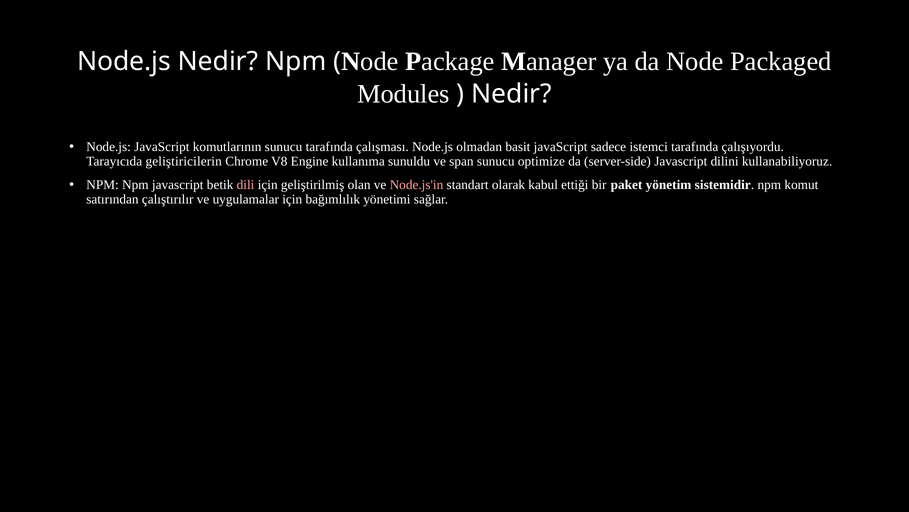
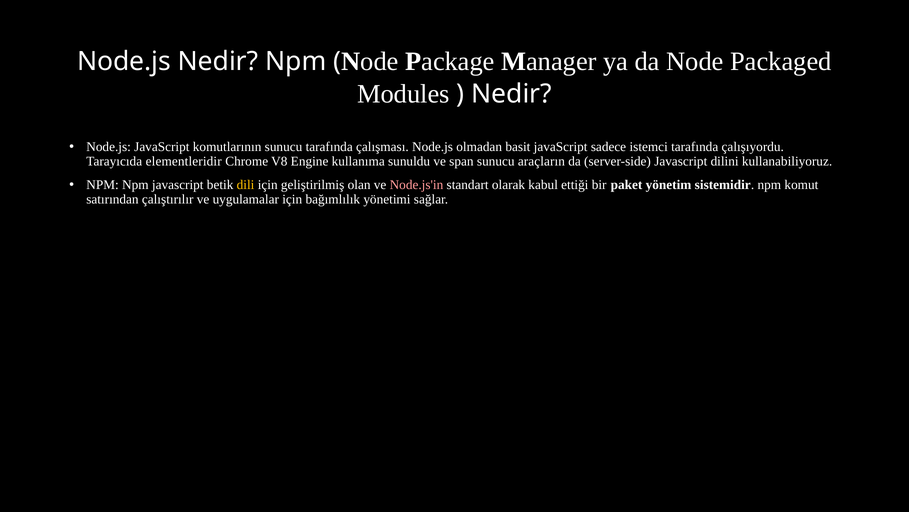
geliştiricilerin: geliştiricilerin -> elementleridir
optimize: optimize -> araçların
dili colour: pink -> yellow
